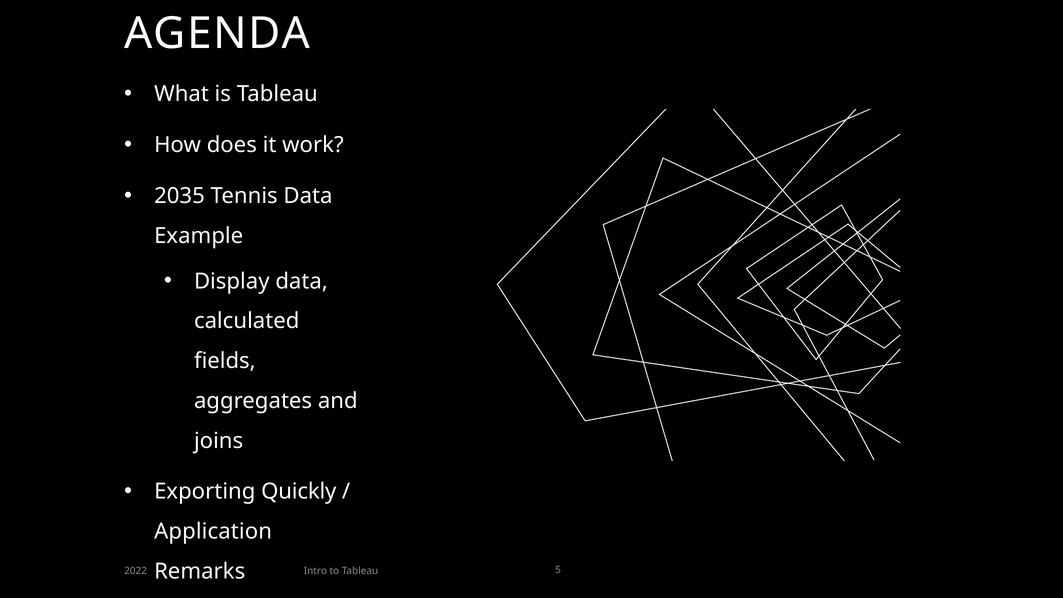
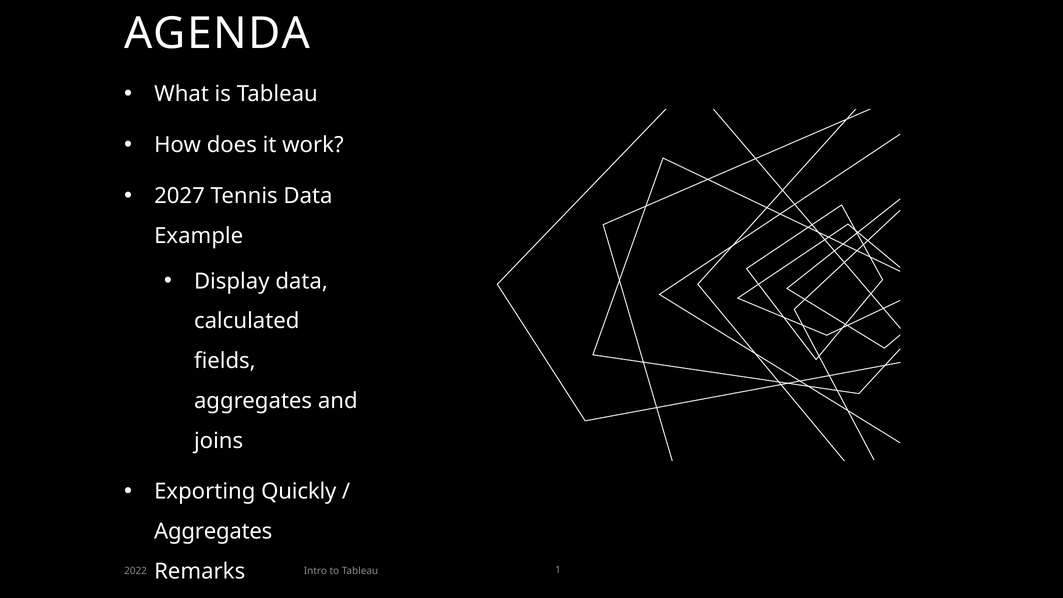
2035: 2035 -> 2027
Application at (213, 531): Application -> Aggregates
5: 5 -> 1
